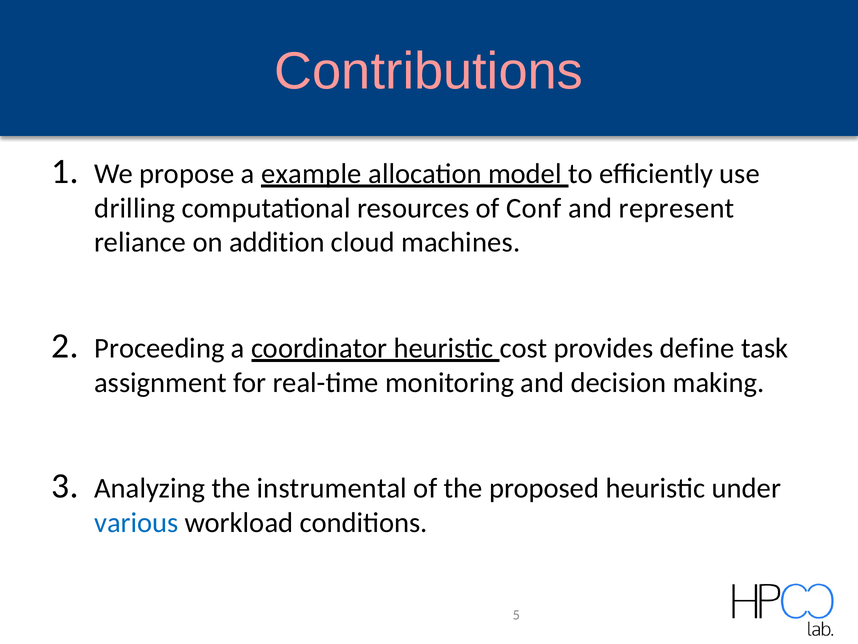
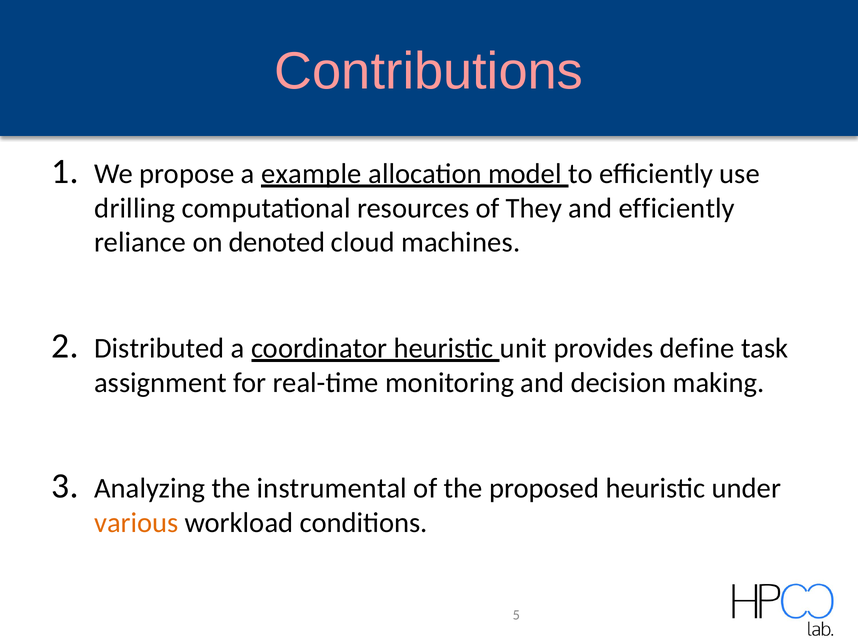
Conf: Conf -> They
and represent: represent -> efficiently
addition: addition -> denoted
Proceeding: Proceeding -> Distributed
cost: cost -> unit
various colour: blue -> orange
